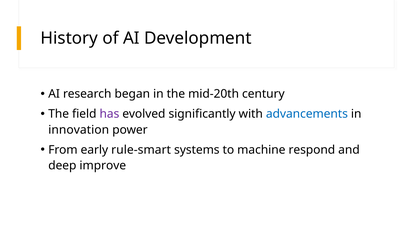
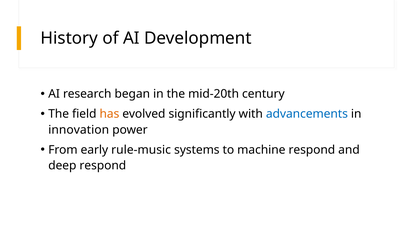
has colour: purple -> orange
rule-smart: rule-smart -> rule-music
deep improve: improve -> respond
